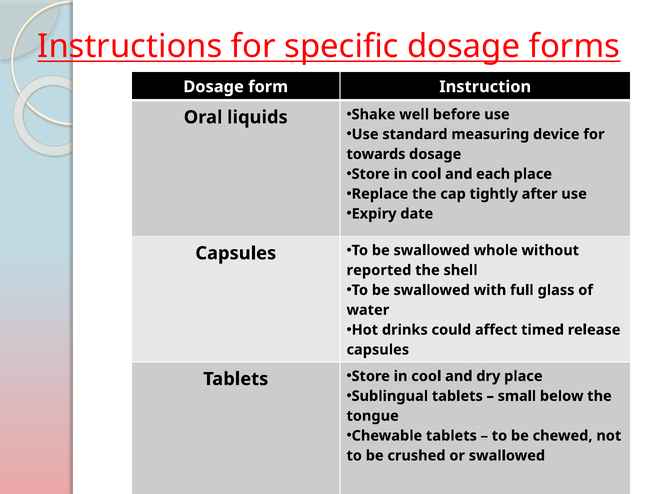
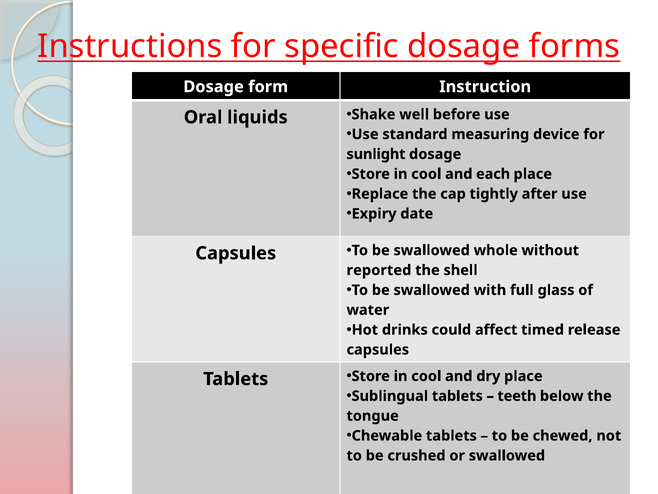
towards: towards -> sunlight
small: small -> teeth
